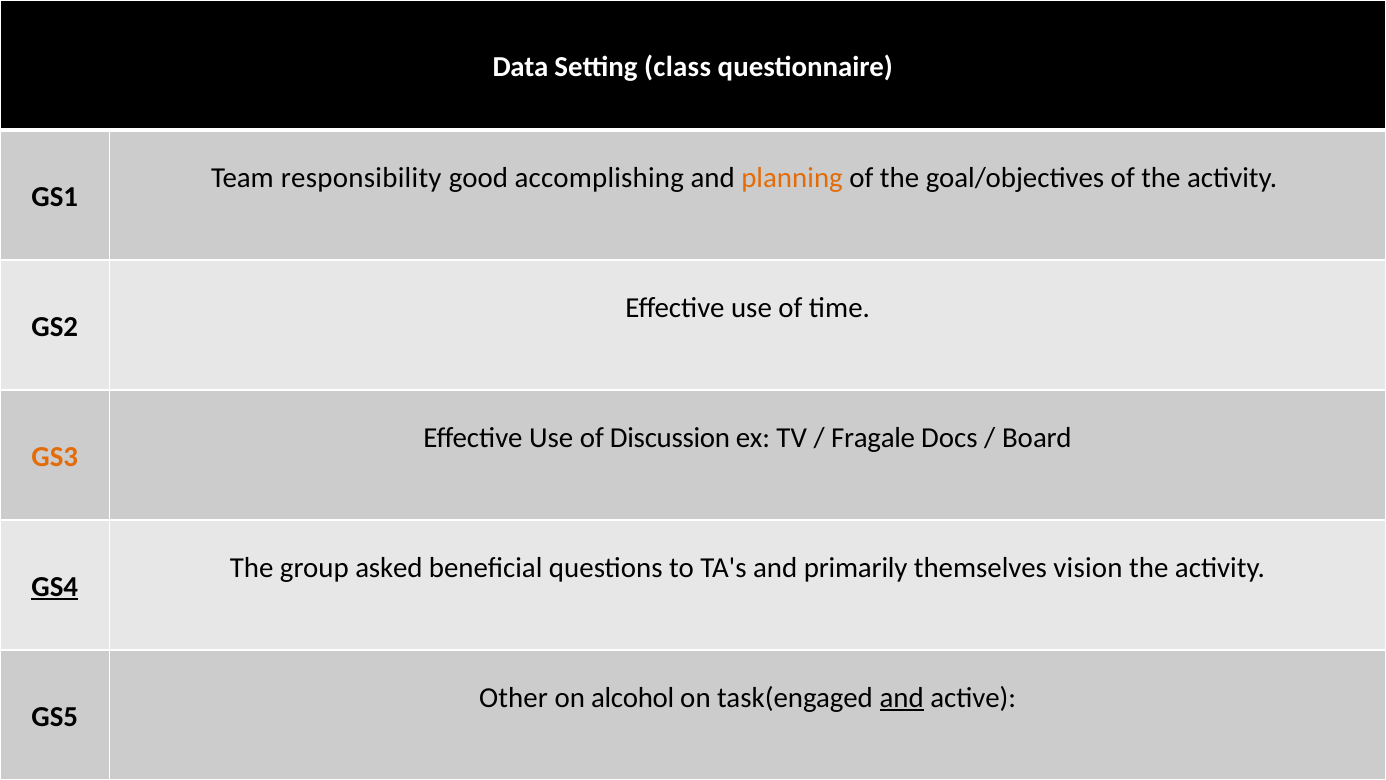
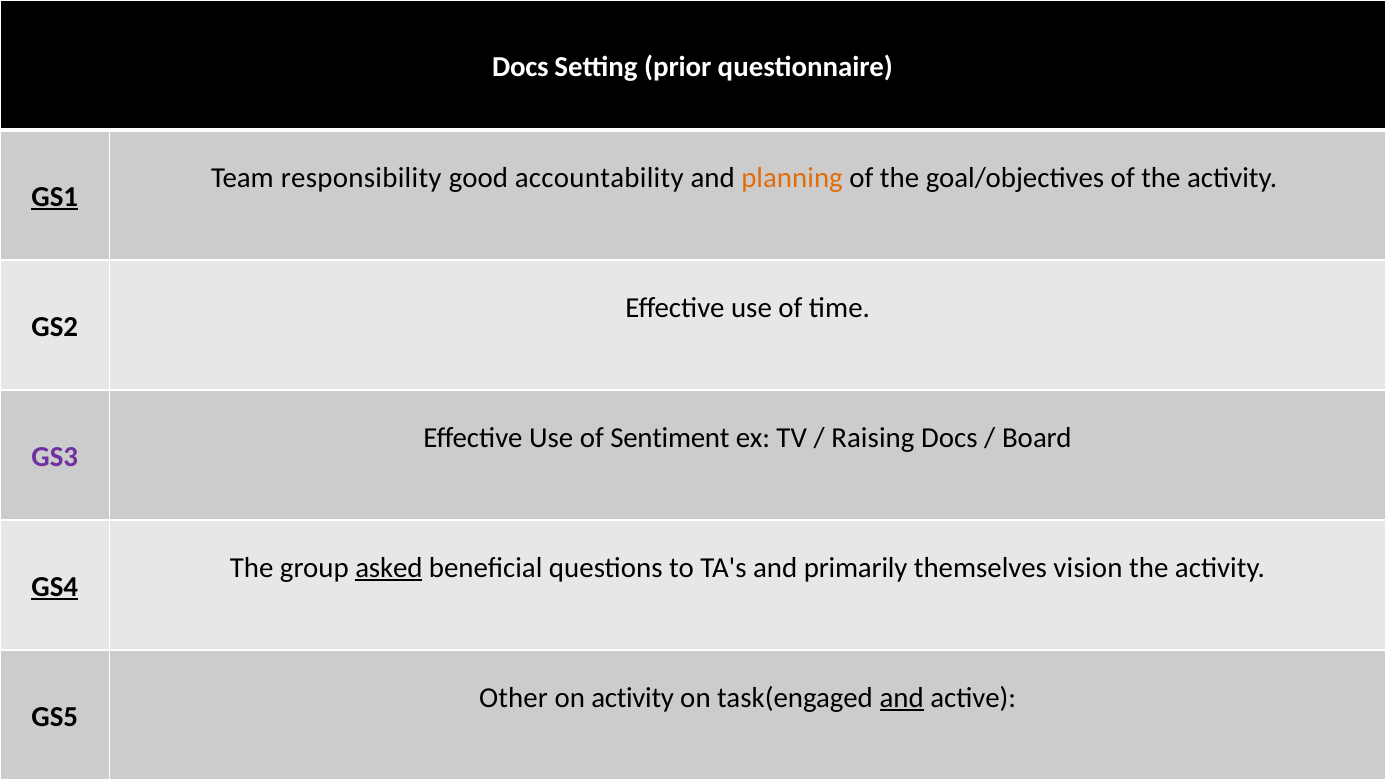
Data at (520, 67): Data -> Docs
class: class -> prior
accomplishing: accomplishing -> accountability
GS1 underline: none -> present
Discussion: Discussion -> Sentiment
Fragale: Fragale -> Raising
GS3 colour: orange -> purple
asked underline: none -> present
on alcohol: alcohol -> activity
